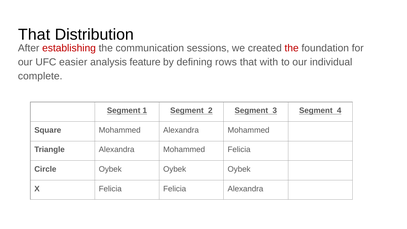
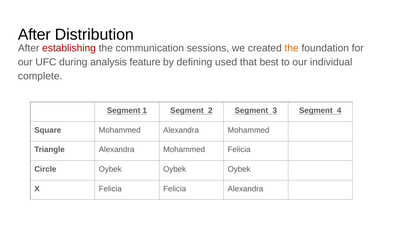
That at (34, 34): That -> After
the at (292, 48) colour: red -> orange
easier: easier -> during
rows: rows -> used
with: with -> best
